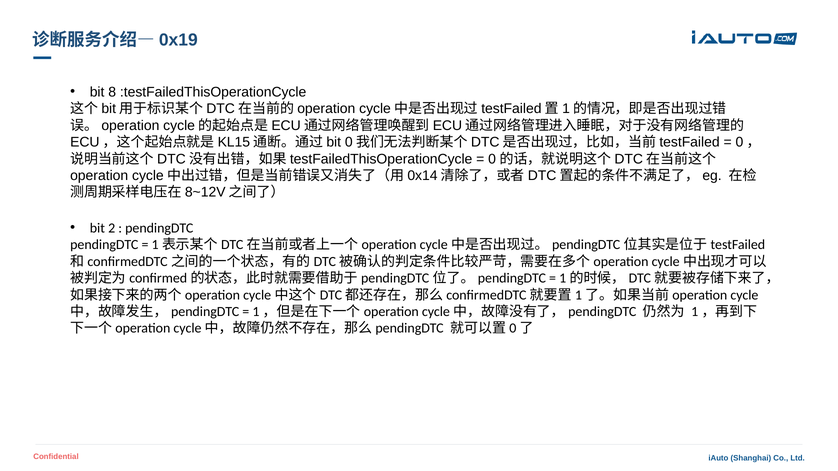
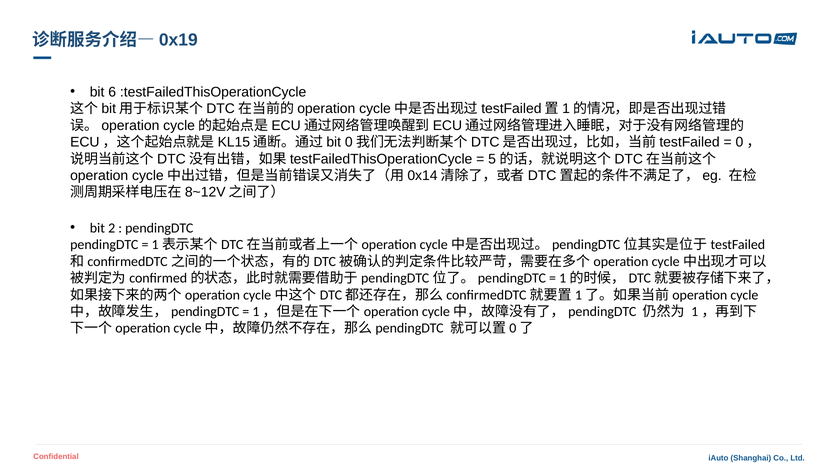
8: 8 -> 6
0: 0 -> 5
